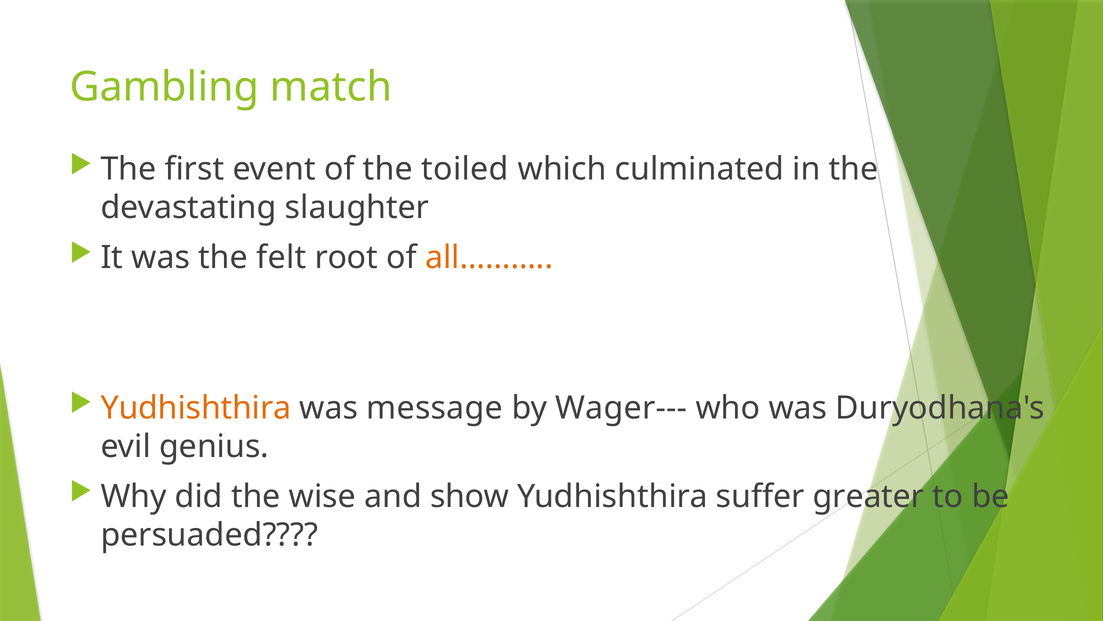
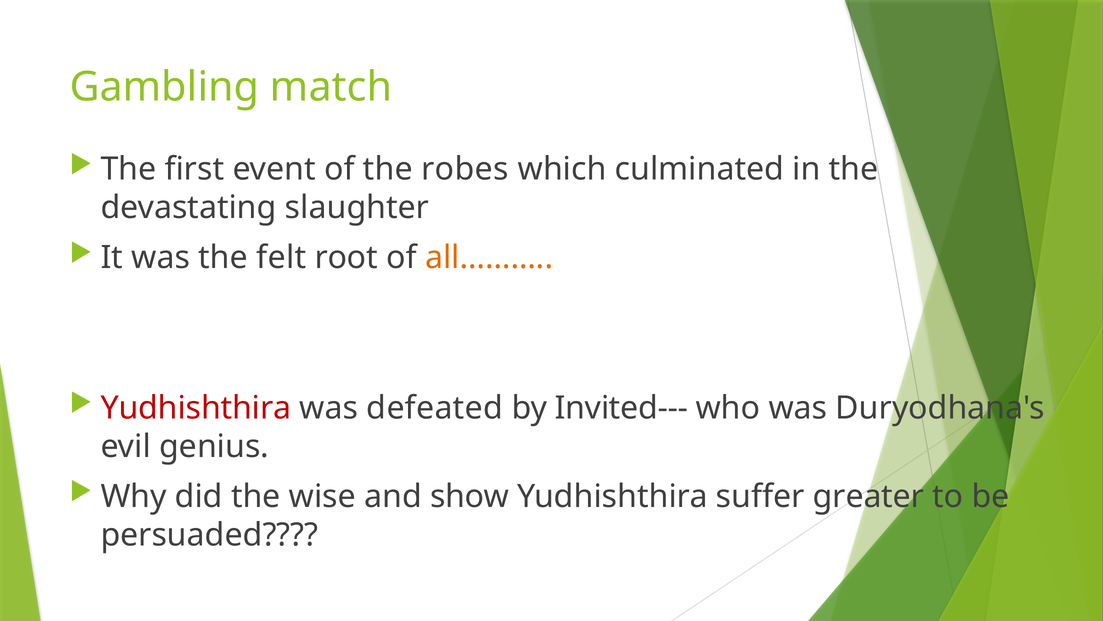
toiled: toiled -> robes
Yudhishthira at (196, 408) colour: orange -> red
message: message -> defeated
Wager---: Wager--- -> Invited---
